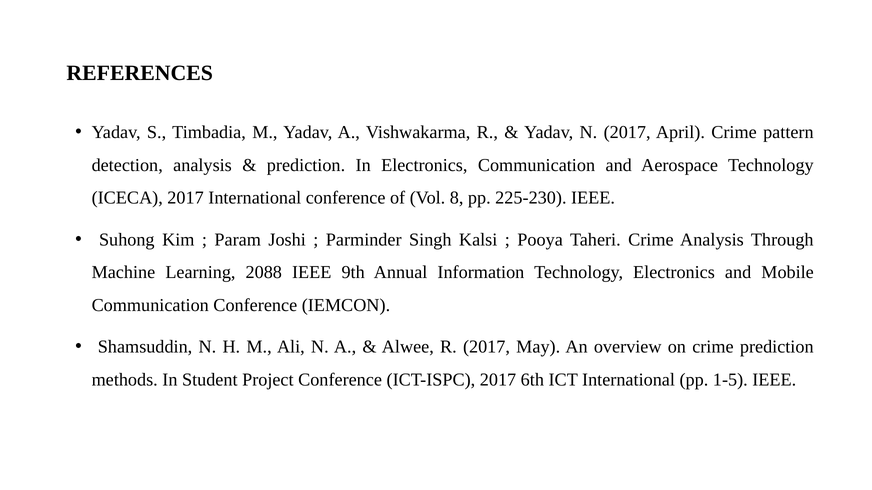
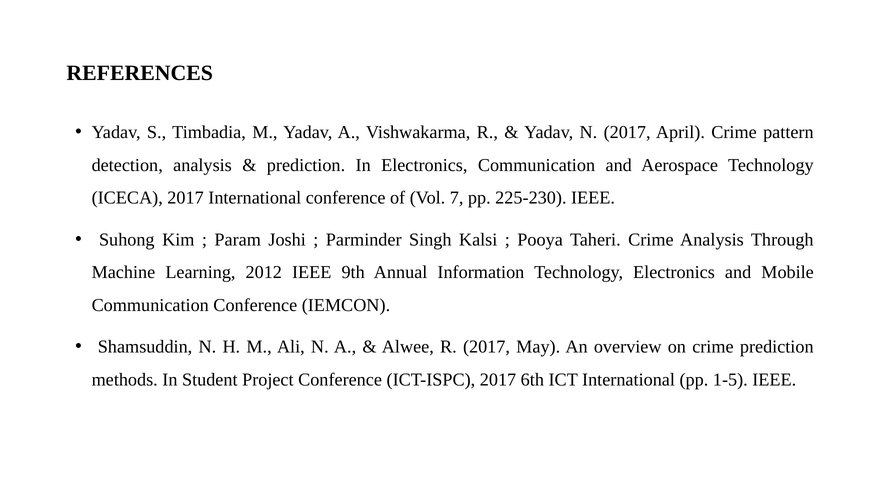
8: 8 -> 7
2088: 2088 -> 2012
